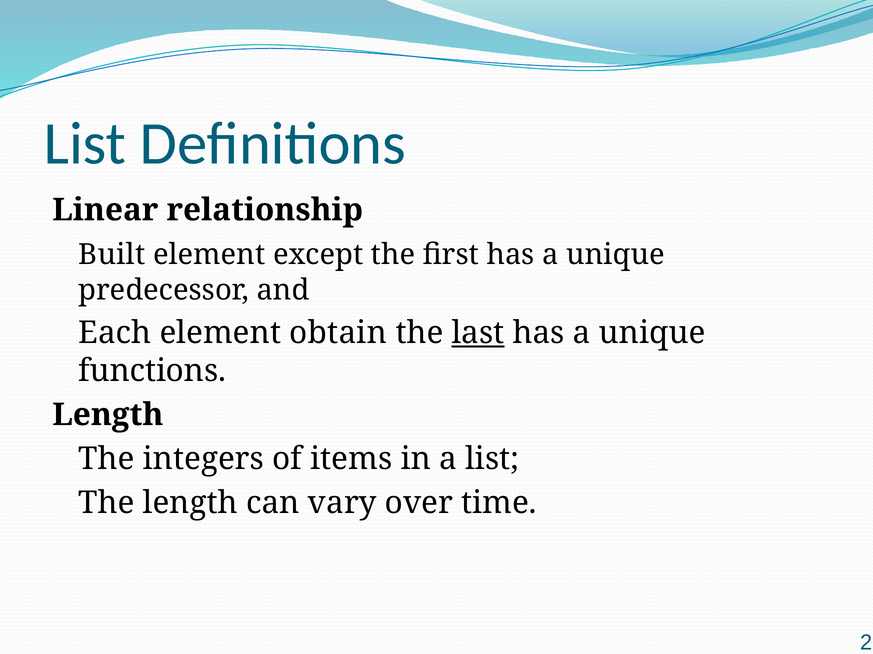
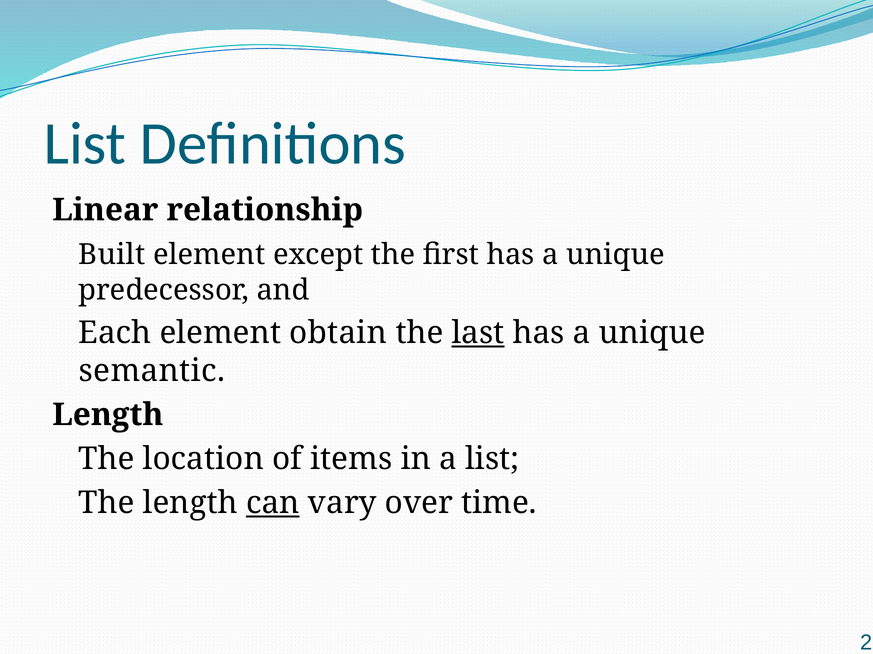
functions: functions -> semantic
integers: integers -> location
can underline: none -> present
